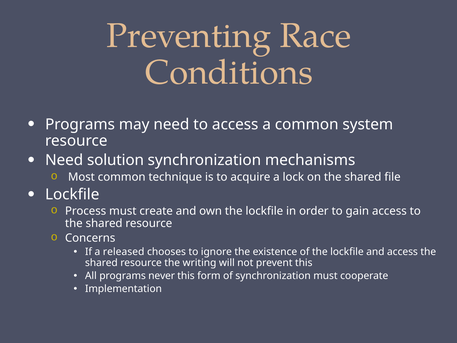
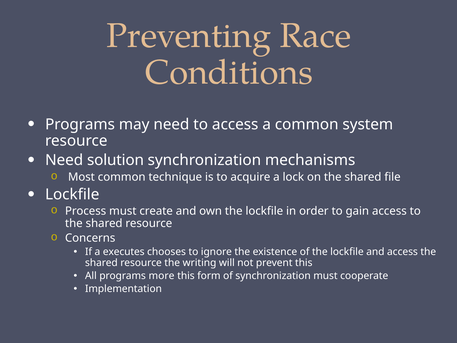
released: released -> executes
never: never -> more
